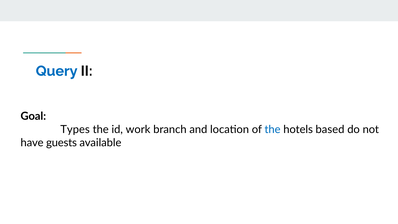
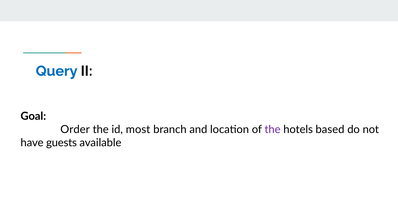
Types: Types -> Order
work: work -> most
the at (273, 129) colour: blue -> purple
